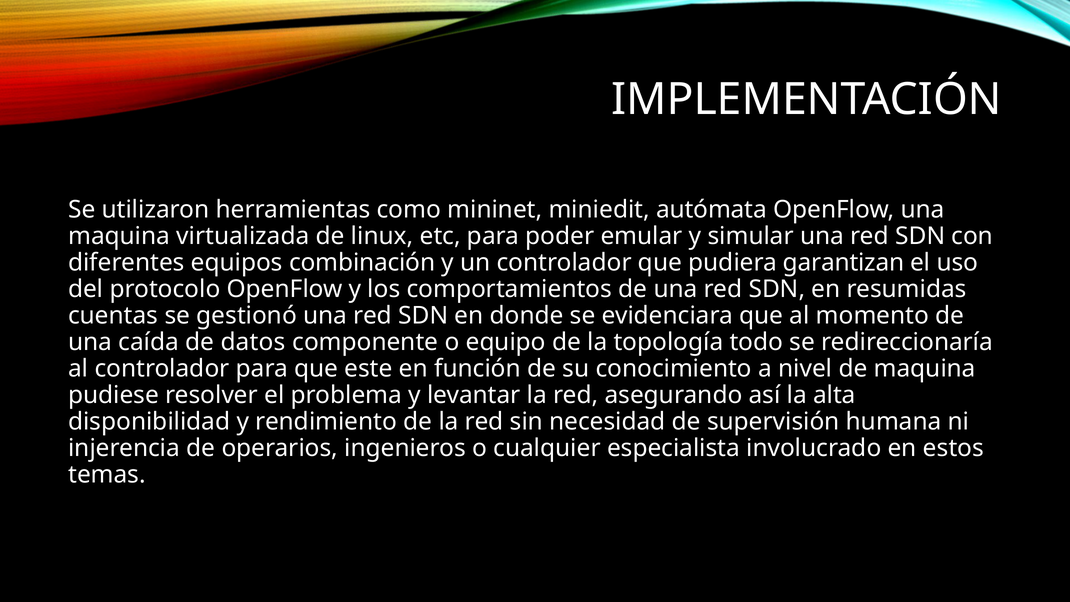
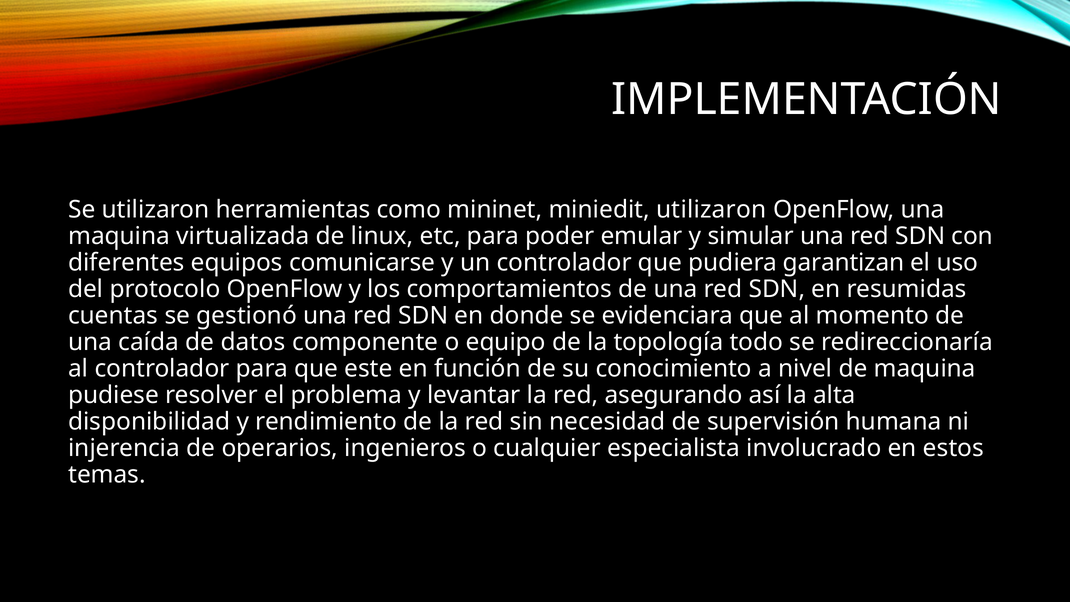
miniedit autómata: autómata -> utilizaron
combinación: combinación -> comunicarse
